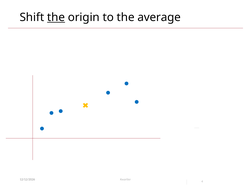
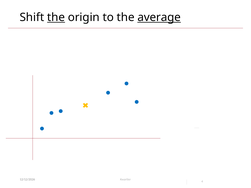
average underline: none -> present
